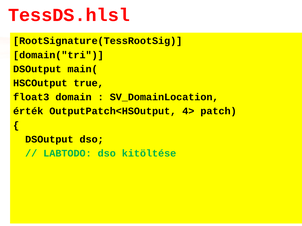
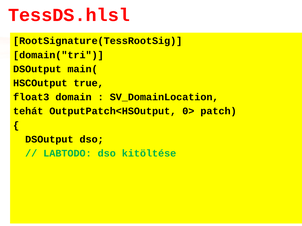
érték: érték -> tehát
4>: 4> -> 0>
